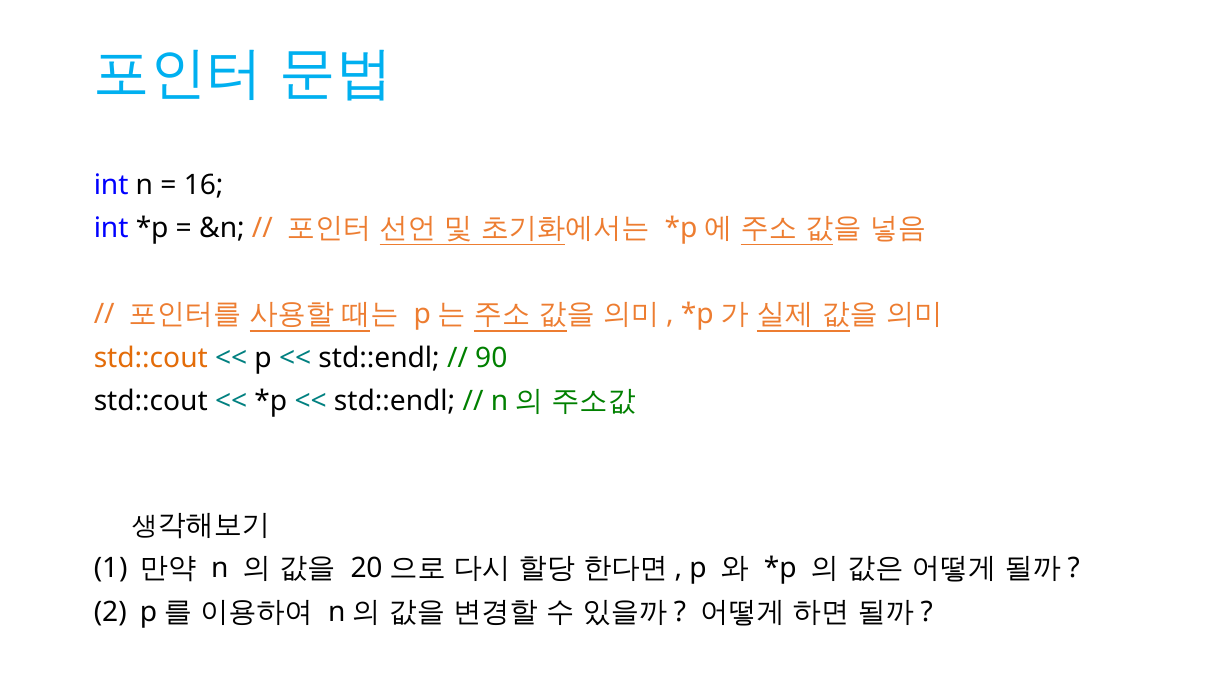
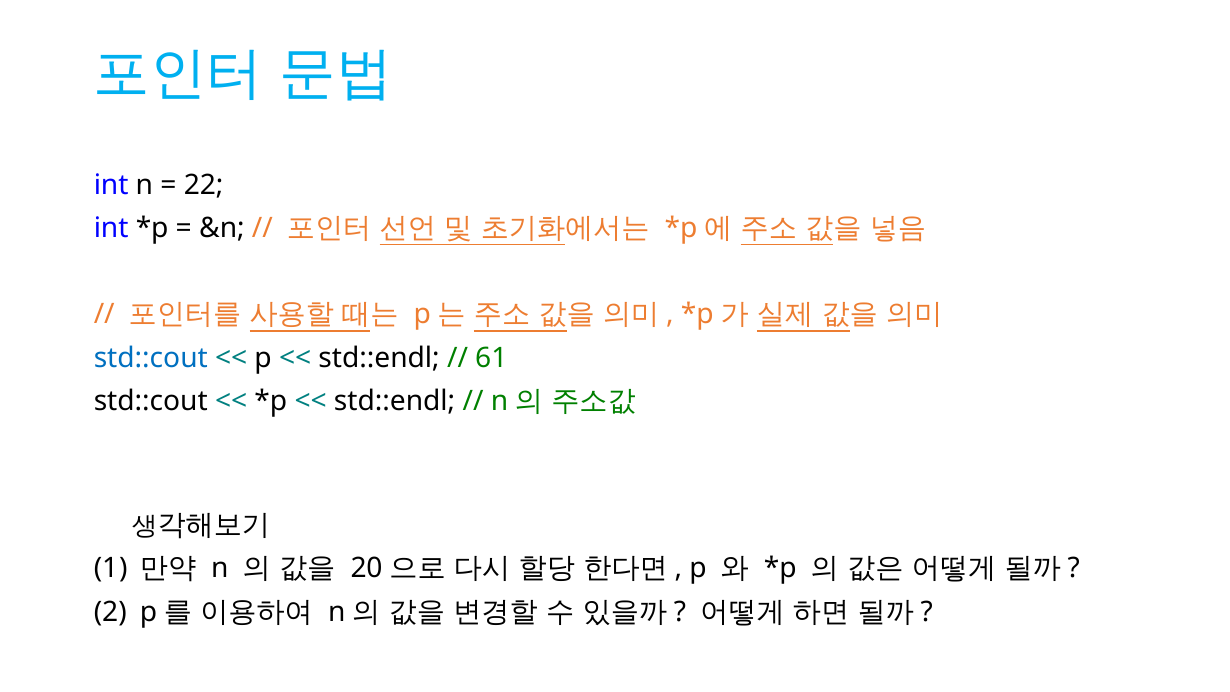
16: 16 -> 22
std::cout at (151, 358) colour: orange -> blue
90: 90 -> 61
